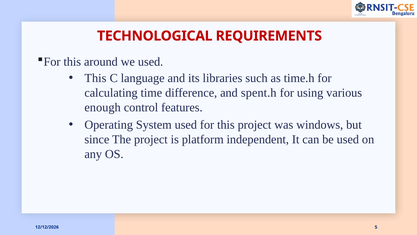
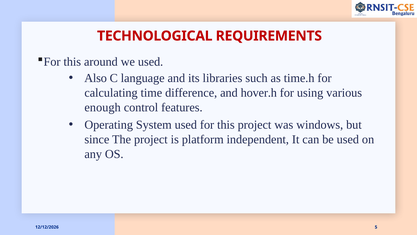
This at (95, 78): This -> Also
spent.h: spent.h -> hover.h
